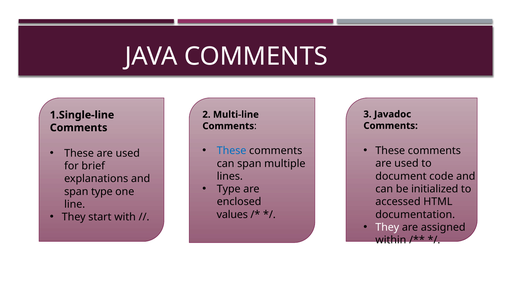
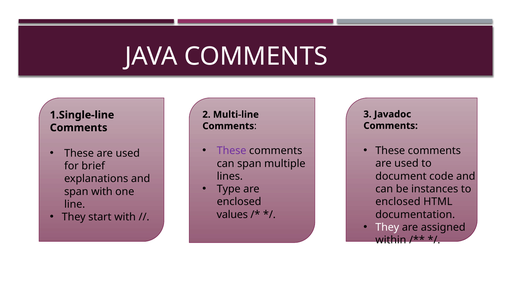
These at (232, 151) colour: blue -> purple
initialized: initialized -> instances
span type: type -> with
accessed at (398, 202): accessed -> enclosed
